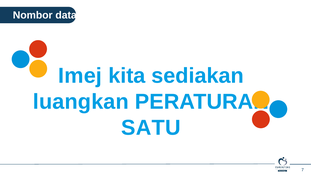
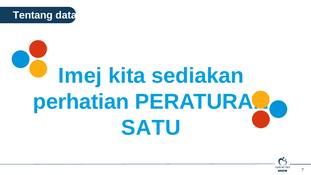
Nombor: Nombor -> Tentang
luangkan: luangkan -> perhatian
